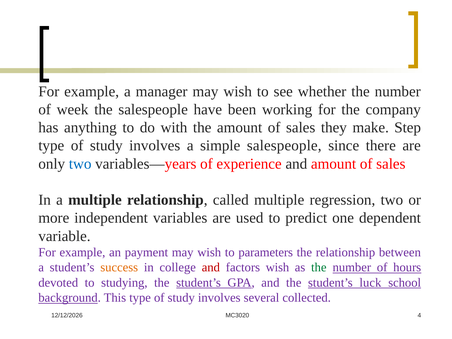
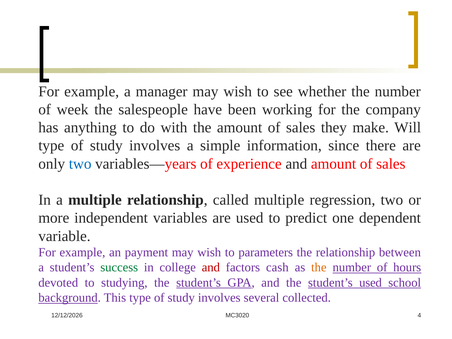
Step: Step -> Will
simple salespeople: salespeople -> information
success colour: orange -> green
factors wish: wish -> cash
the at (319, 268) colour: green -> orange
student’s luck: luck -> used
